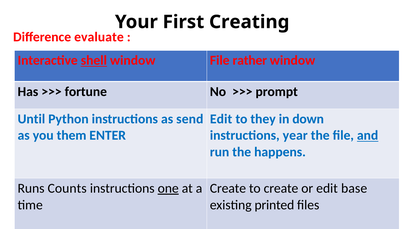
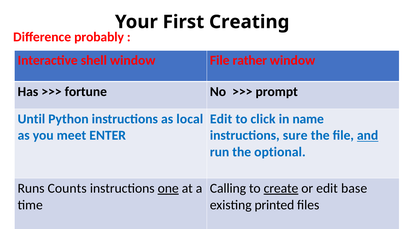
evaluate: evaluate -> probably
shell underline: present -> none
send: send -> local
they: they -> click
down: down -> name
them: them -> meet
year: year -> sure
happens: happens -> optional
Create at (228, 188): Create -> Calling
create at (281, 188) underline: none -> present
